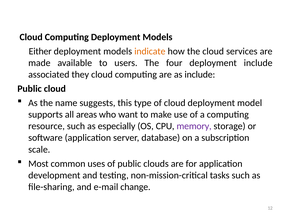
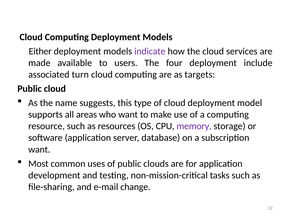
indicate colour: orange -> purple
they: they -> turn
as include: include -> targets
especially: especially -> resources
scale at (39, 149): scale -> want
